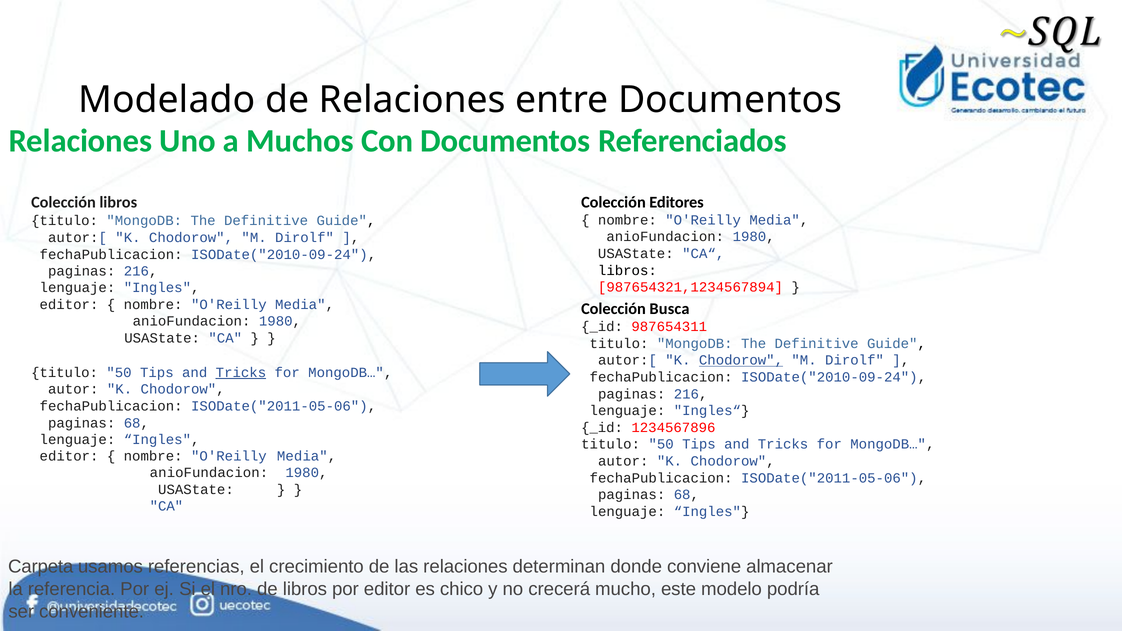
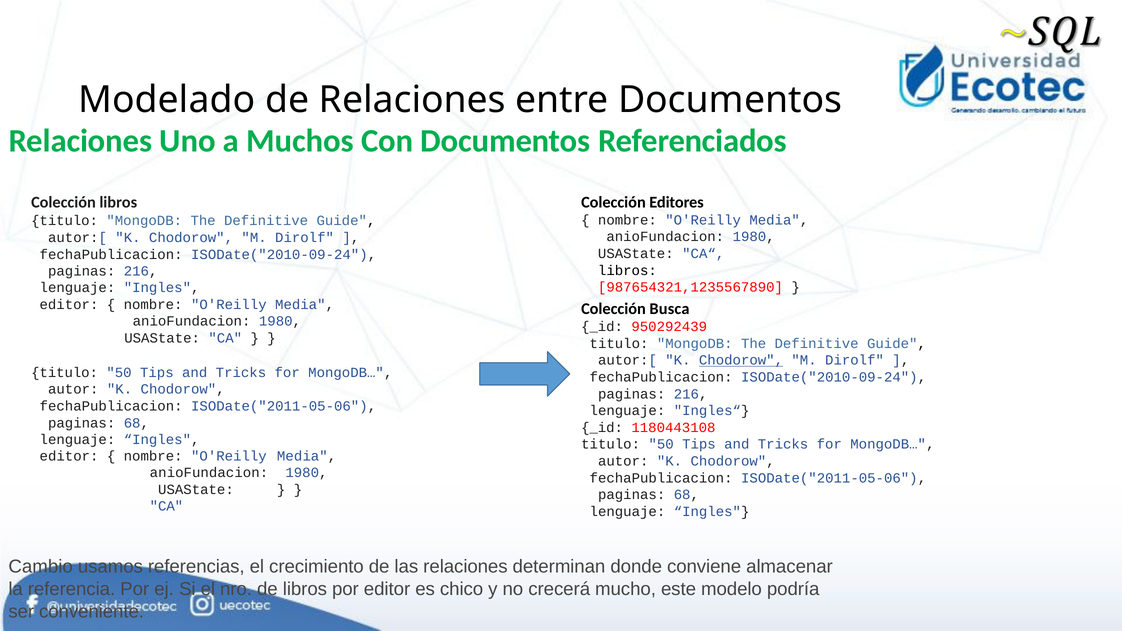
987654321,1234567894: 987654321,1234567894 -> 987654321,1235567890
987654311: 987654311 -> 950292439
Tricks at (241, 372) underline: present -> none
1234567896: 1234567896 -> 1180443108
Carpeta: Carpeta -> Cambio
